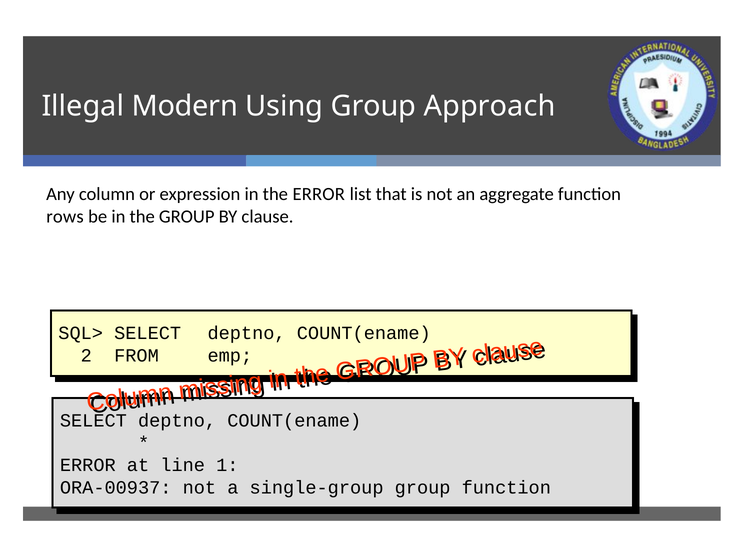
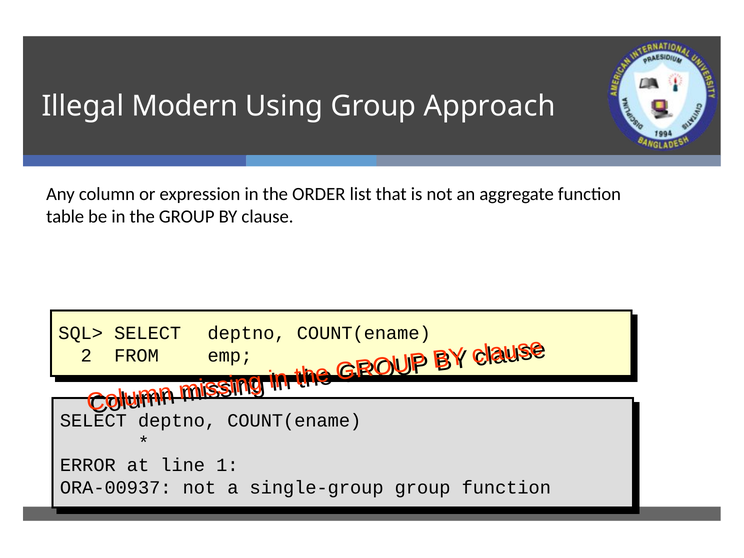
the ERROR: ERROR -> ORDER
rows: rows -> table
